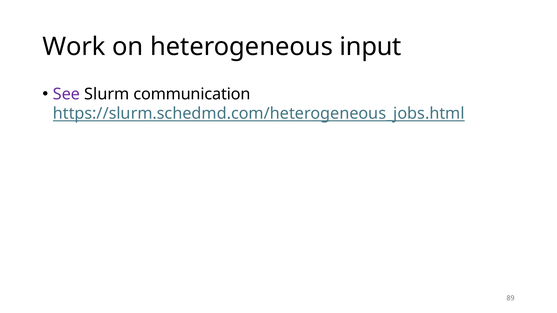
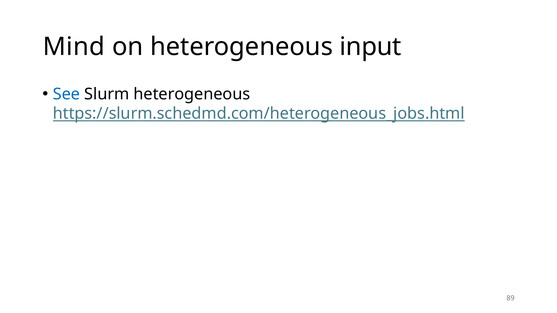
Work: Work -> Mind
See colour: purple -> blue
Slurm communication: communication -> heterogeneous
